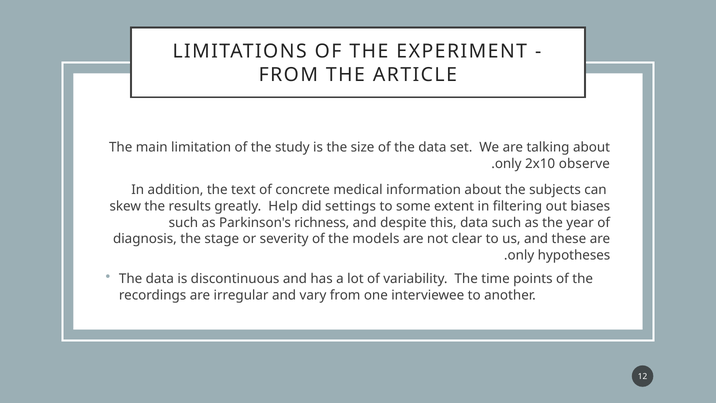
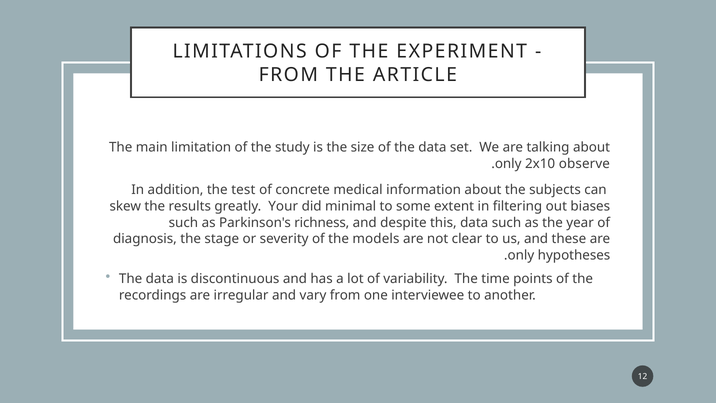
text: text -> test
Help: Help -> Your
settings: settings -> minimal
